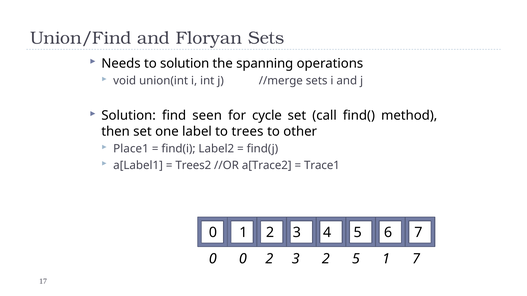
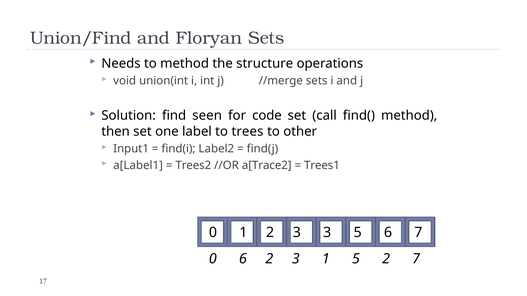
to solution: solution -> method
spanning: spanning -> structure
cycle: cycle -> code
Place1: Place1 -> Input1
Trace1: Trace1 -> Trees1
3 4: 4 -> 3
0 0: 0 -> 6
3 2: 2 -> 1
5 1: 1 -> 2
